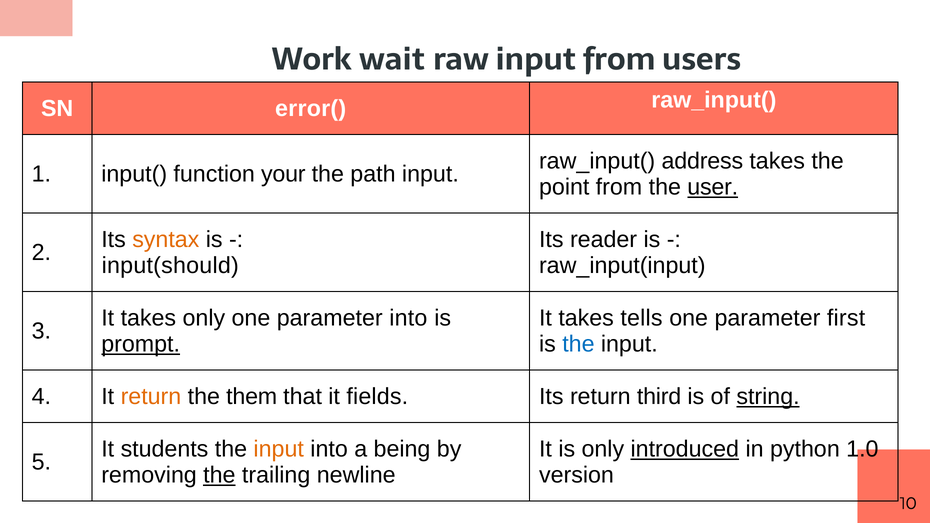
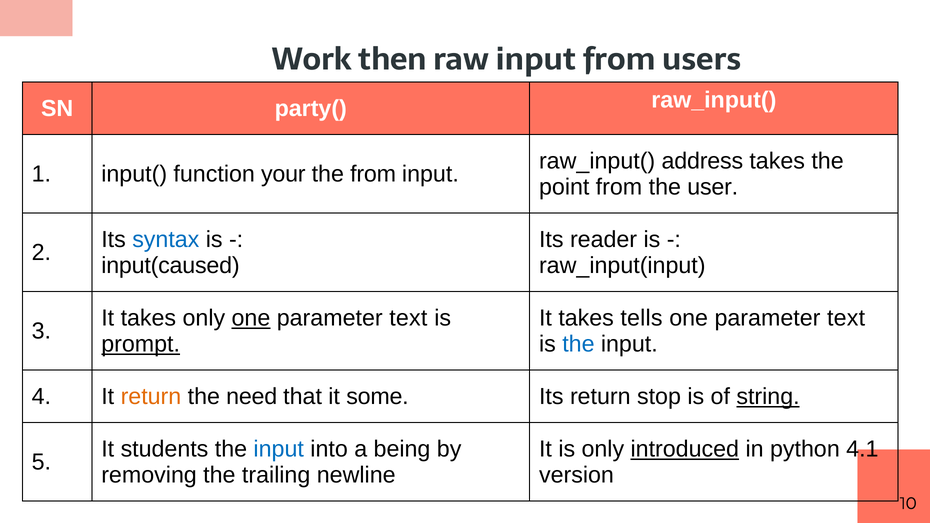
wait: wait -> then
error(: error( -> party(
the path: path -> from
user underline: present -> none
syntax colour: orange -> blue
input(should: input(should -> input(caused
one at (251, 318) underline: none -> present
into at (408, 318): into -> text
first at (846, 318): first -> text
them: them -> need
fields: fields -> some
third: third -> stop
input at (279, 449) colour: orange -> blue
1.0: 1.0 -> 4.1
the at (219, 475) underline: present -> none
